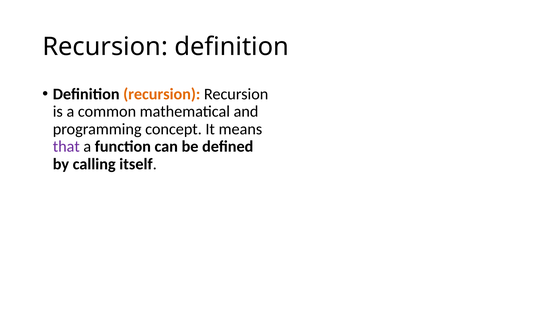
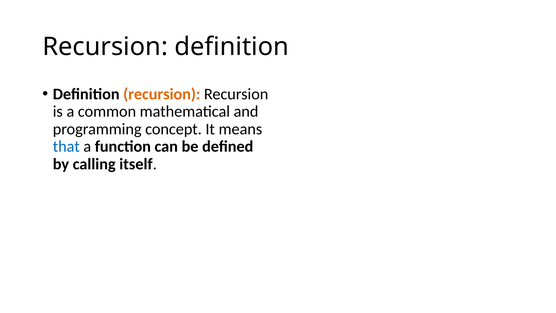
that colour: purple -> blue
